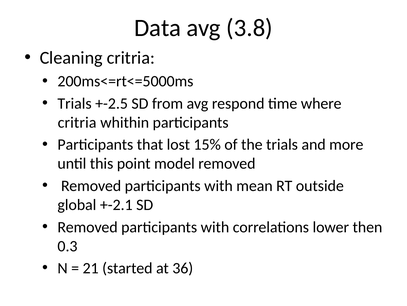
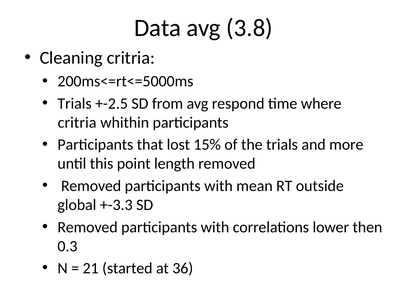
model: model -> length
+-2.1: +-2.1 -> +-3.3
